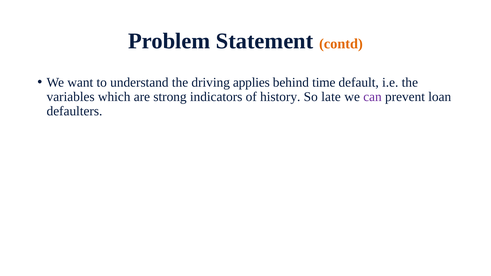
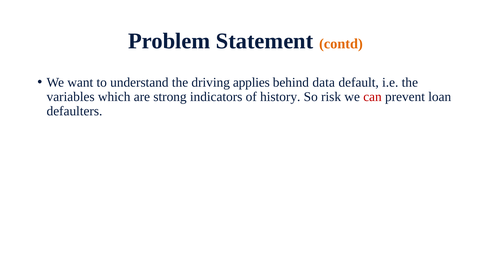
time: time -> data
late: late -> risk
can colour: purple -> red
